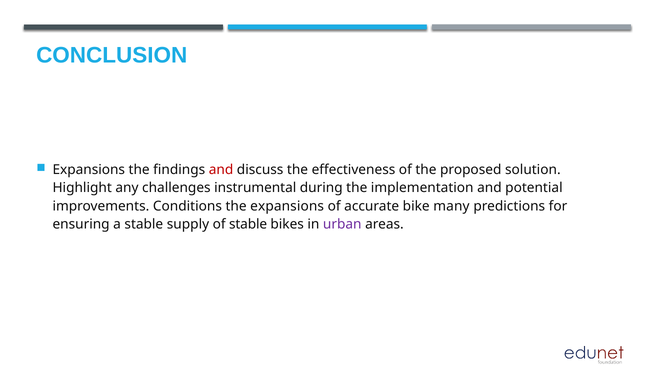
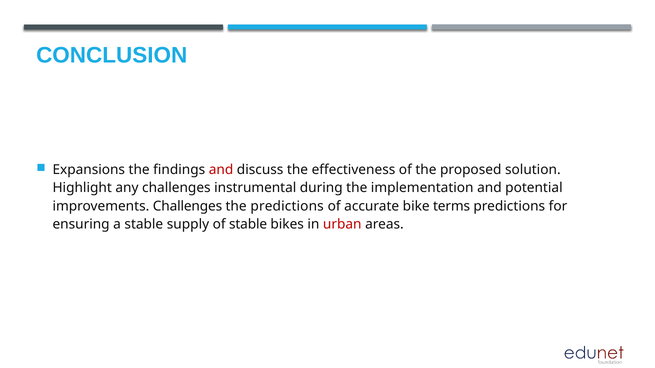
improvements Conditions: Conditions -> Challenges
the expansions: expansions -> predictions
many: many -> terms
urban colour: purple -> red
